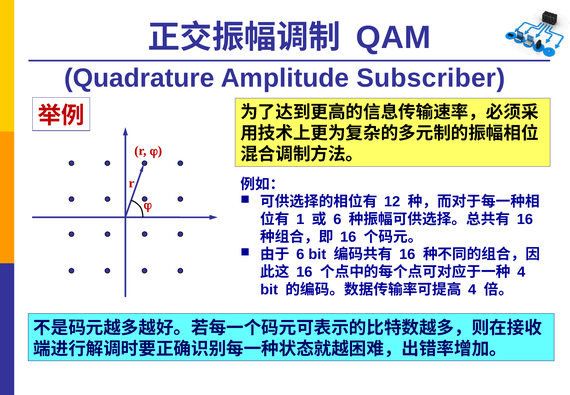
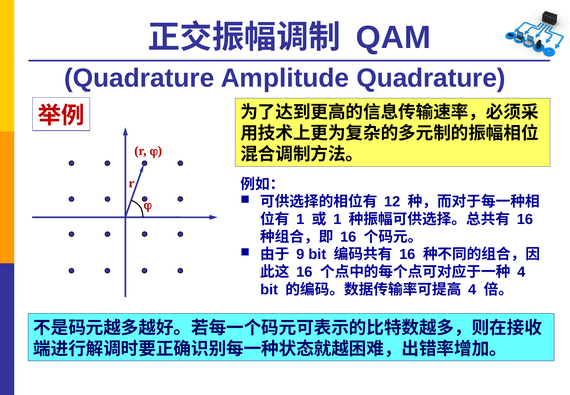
Amplitude Subscriber: Subscriber -> Quadrature
6 at (337, 219): 6 -> 1
6 at (300, 254): 6 -> 9
